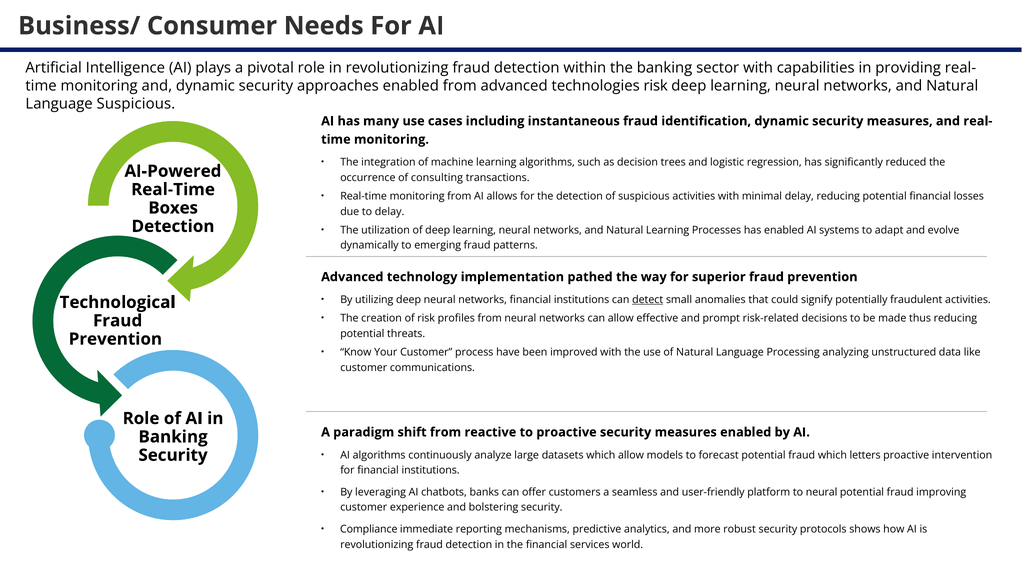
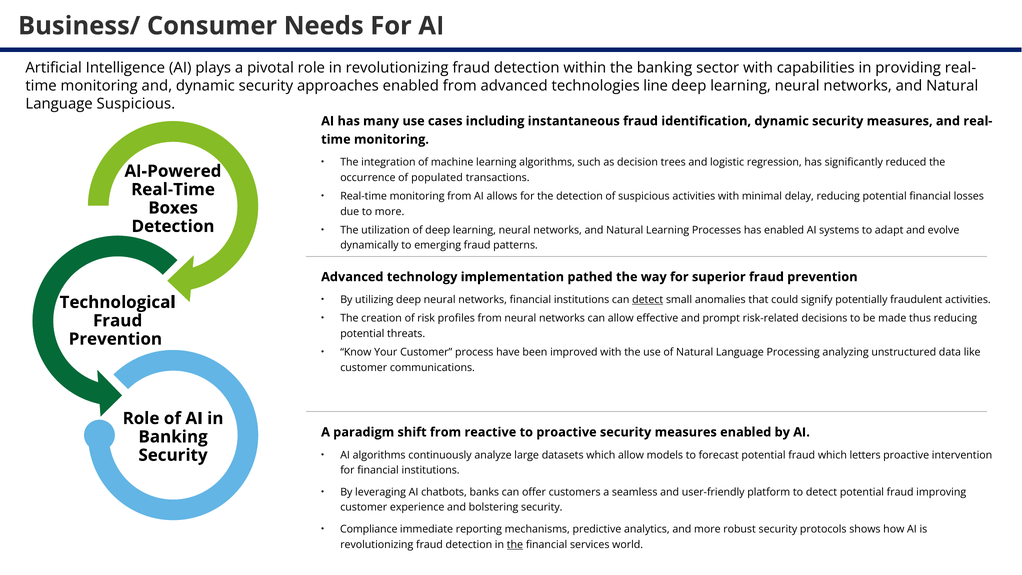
technologies risk: risk -> line
consulting: consulting -> populated
to delay: delay -> more
to neural: neural -> detect
the at (515, 544) underline: none -> present
